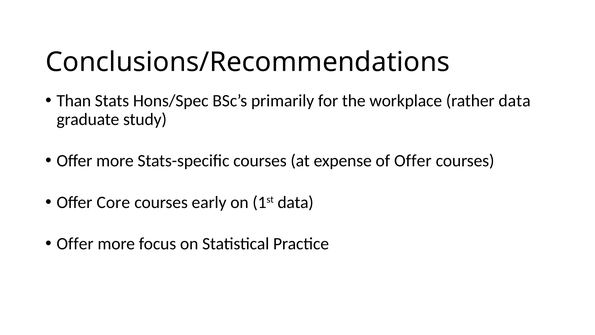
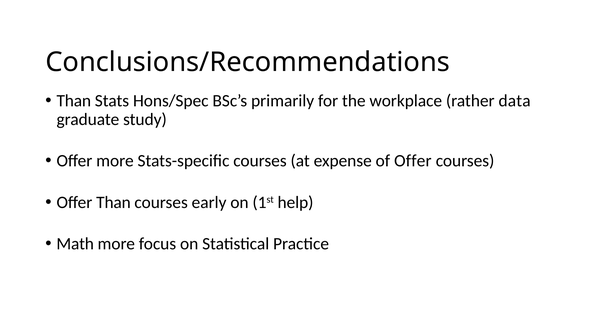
Offer Core: Core -> Than
1st data: data -> help
Offer at (75, 244): Offer -> Math
